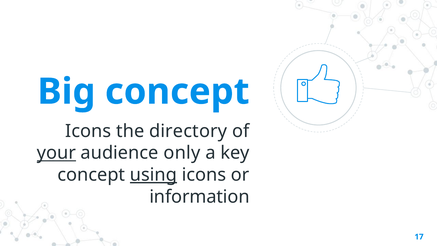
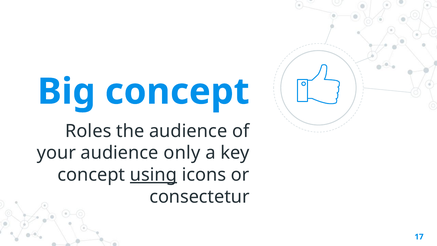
Icons at (88, 131): Icons -> Roles
the directory: directory -> audience
your underline: present -> none
information: information -> consectetur
